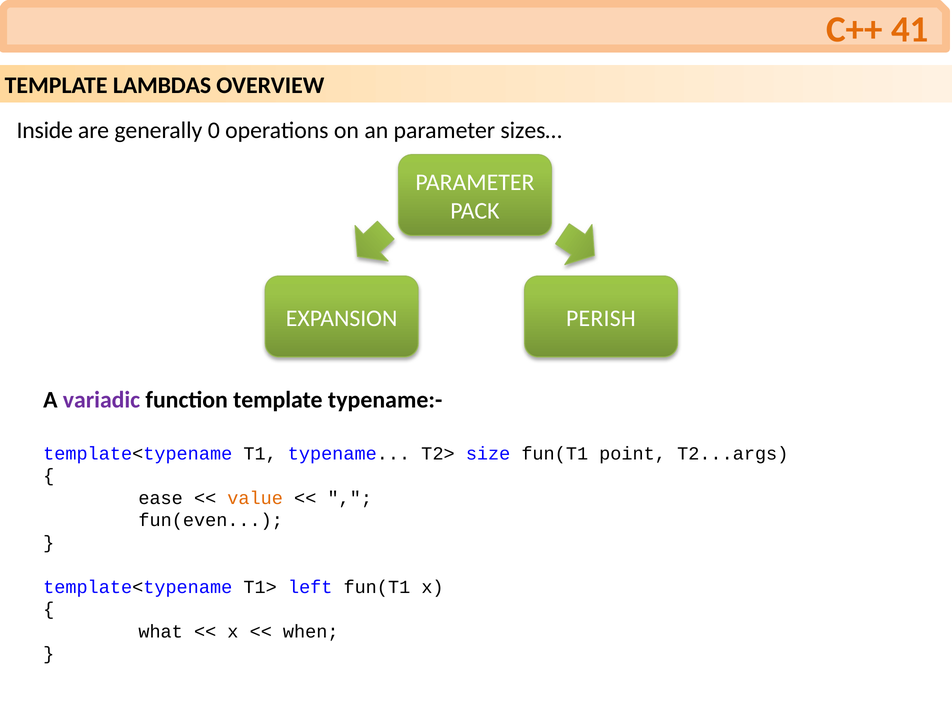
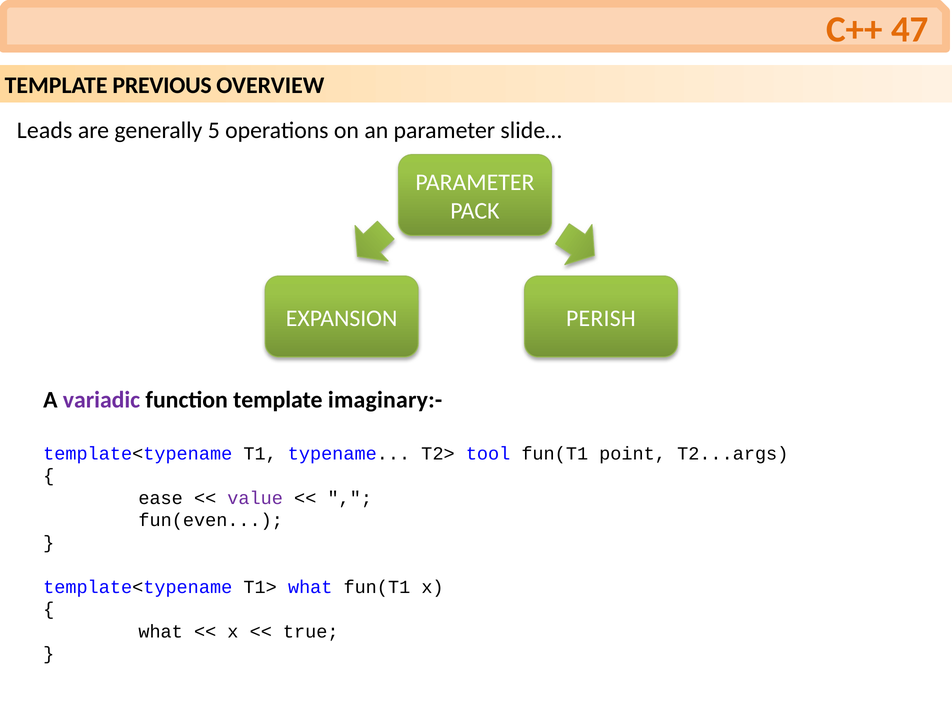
41: 41 -> 47
LAMBDAS: LAMBDAS -> PREVIOUS
Inside: Inside -> Leads
0: 0 -> 5
sizes…: sizes… -> slide…
typename:-: typename:- -> imaginary:-
size: size -> tool
value colour: orange -> purple
T1> left: left -> what
when: when -> true
